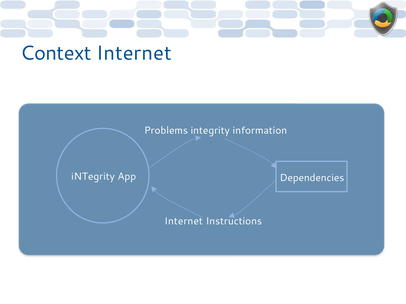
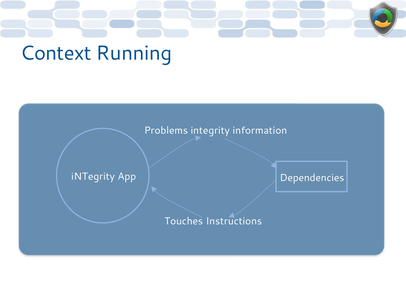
Context Internet: Internet -> Running
Internet at (184, 222): Internet -> Touches
